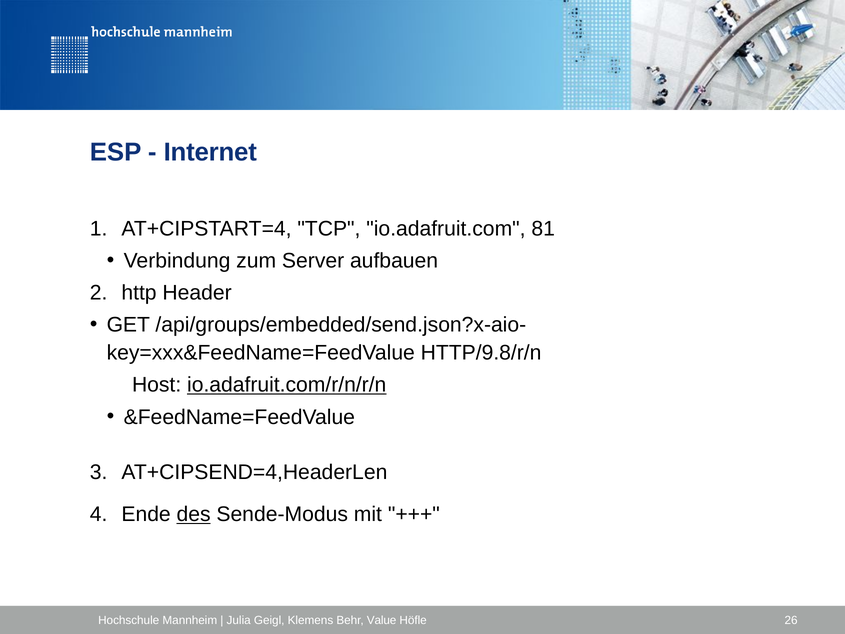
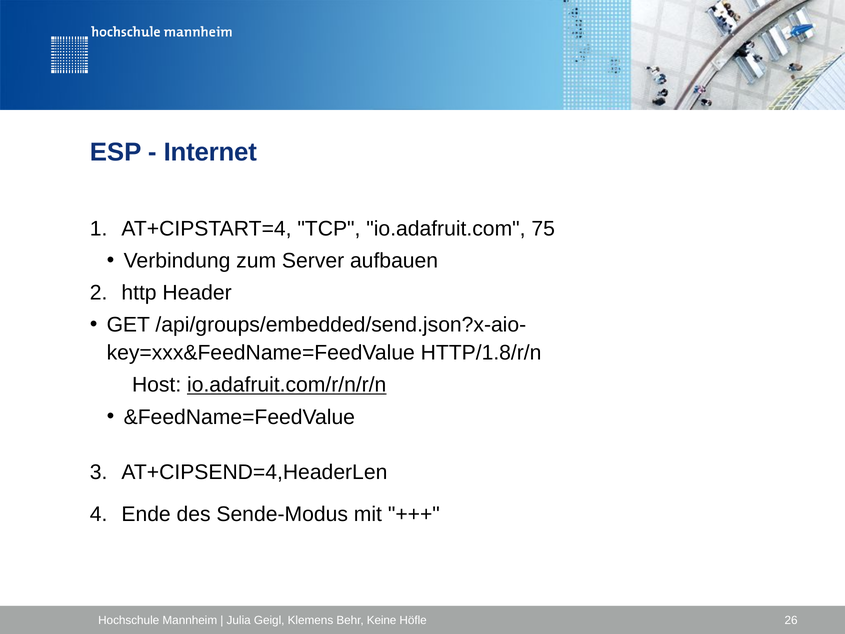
81: 81 -> 75
HTTP/9.8/r/n: HTTP/9.8/r/n -> HTTP/1.8/r/n
des underline: present -> none
Value: Value -> Keine
